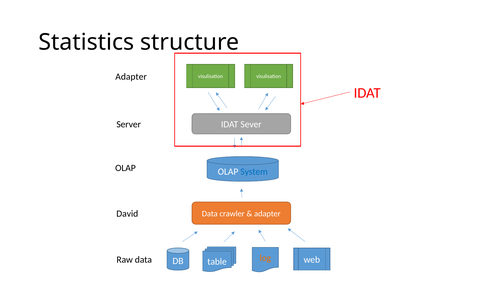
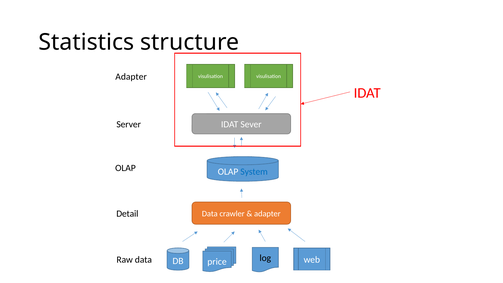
David: David -> Detail
log colour: orange -> black
table: table -> price
